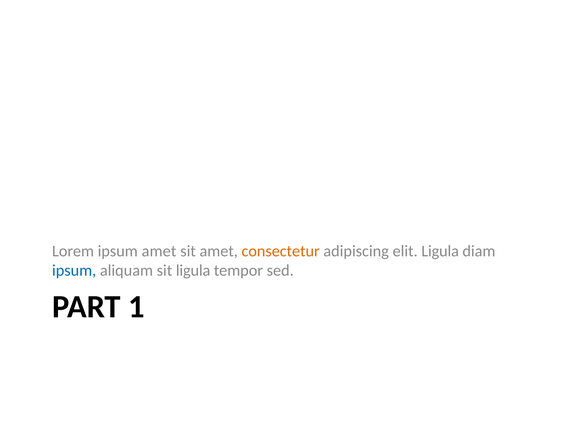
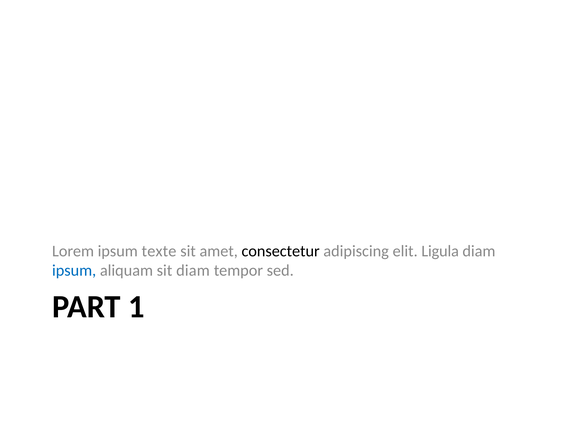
ipsum amet: amet -> texte
consectetur colour: orange -> black
sit ligula: ligula -> diam
